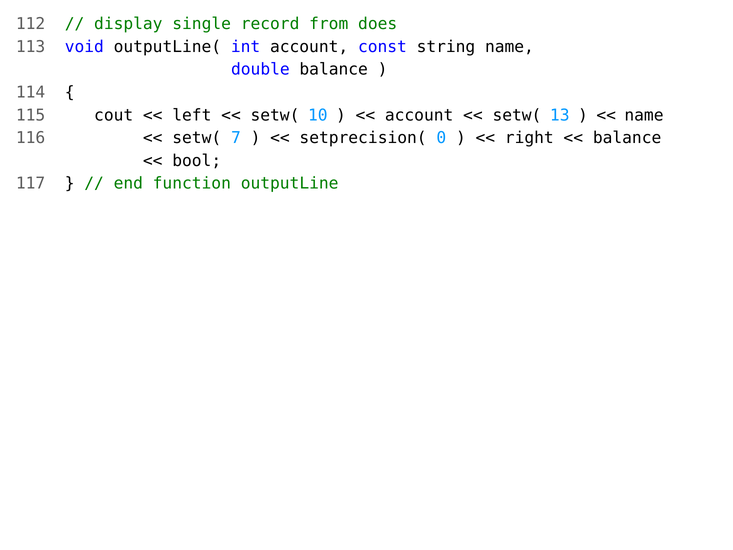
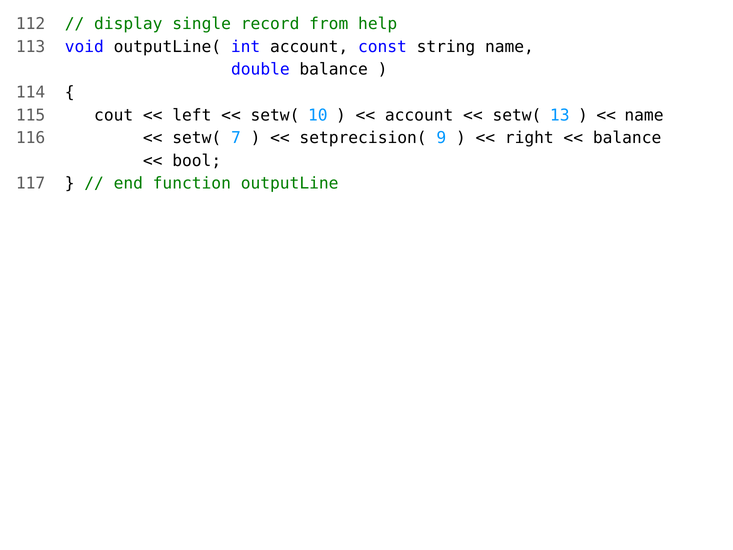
does: does -> help
0: 0 -> 9
